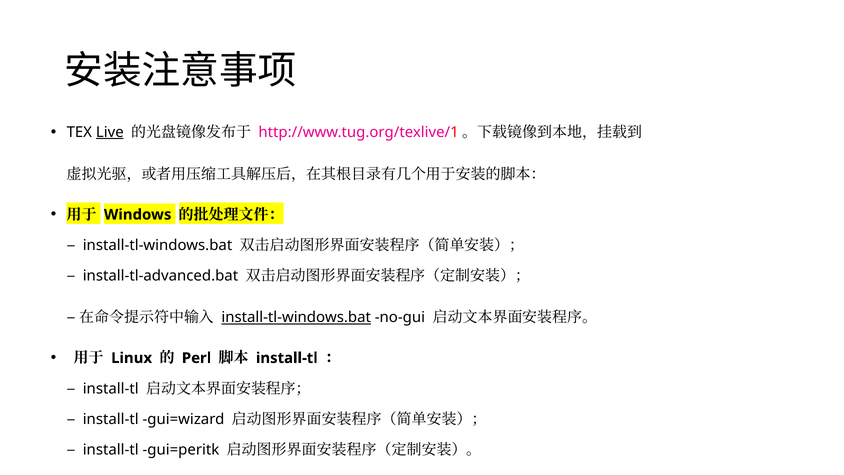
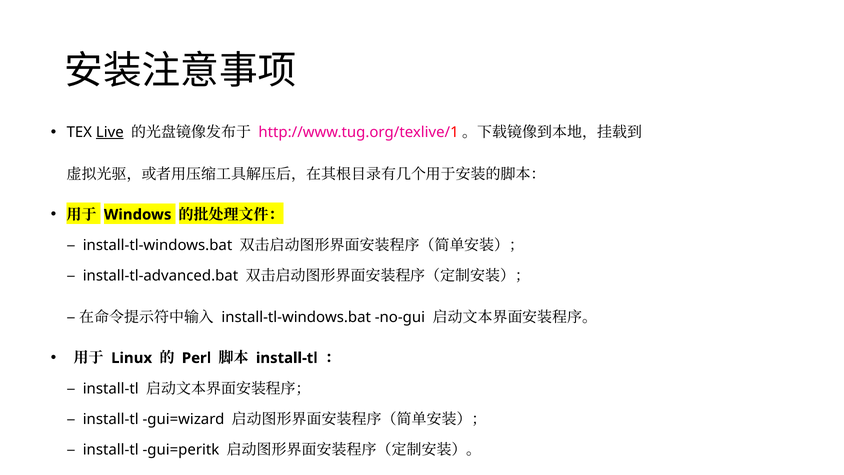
install-tl-windows.bat at (296, 317) underline: present -> none
